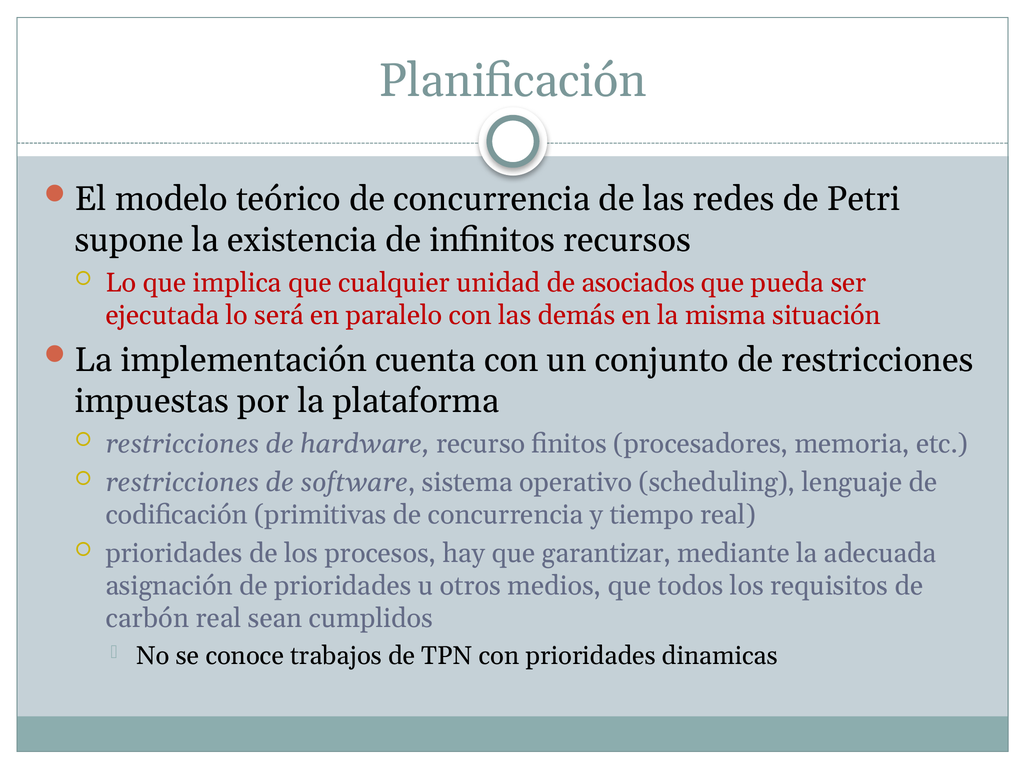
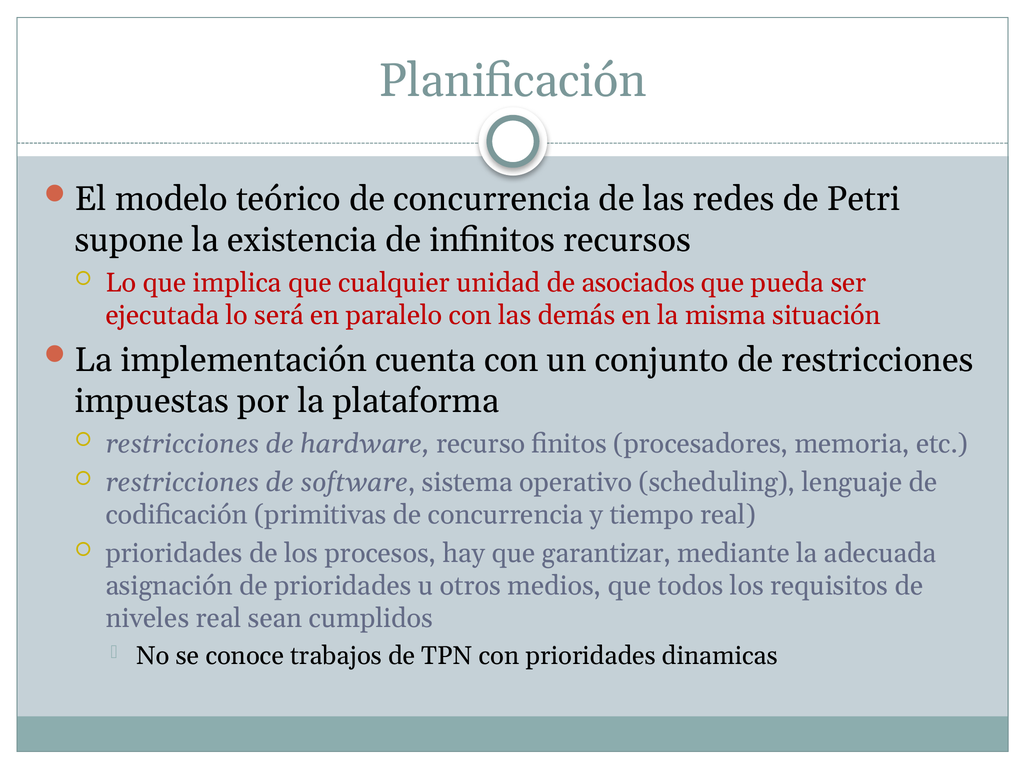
carbón: carbón -> niveles
